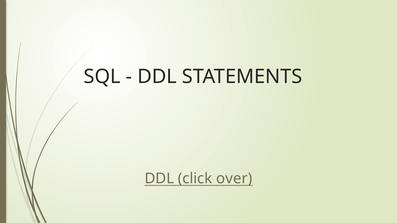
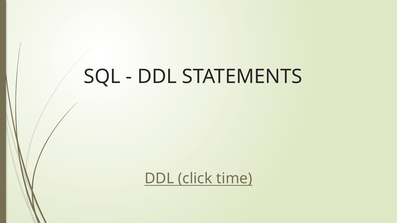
over: over -> time
